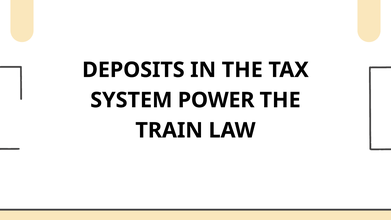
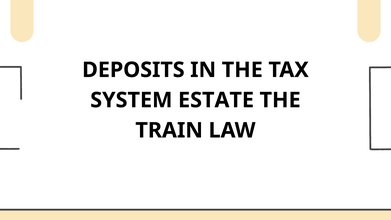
POWER: POWER -> ESTATE
